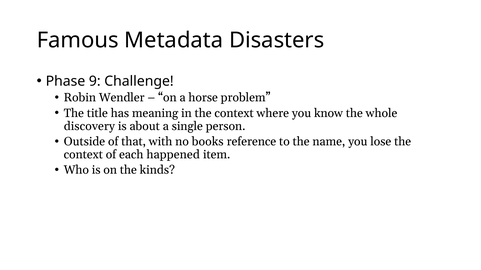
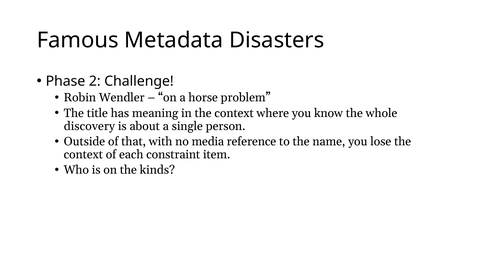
9: 9 -> 2
books: books -> media
happened: happened -> constraint
